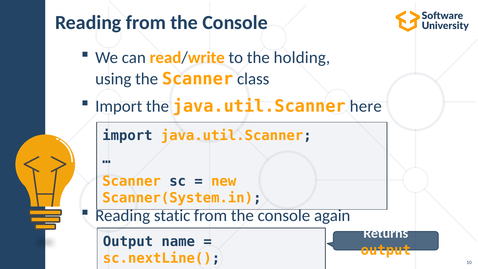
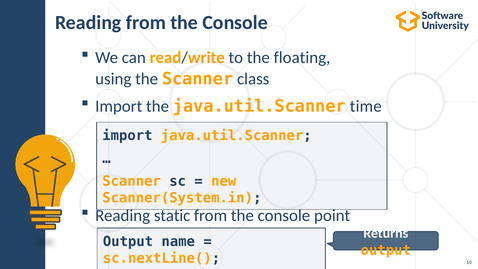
holding: holding -> floating
here: here -> time
again: again -> point
